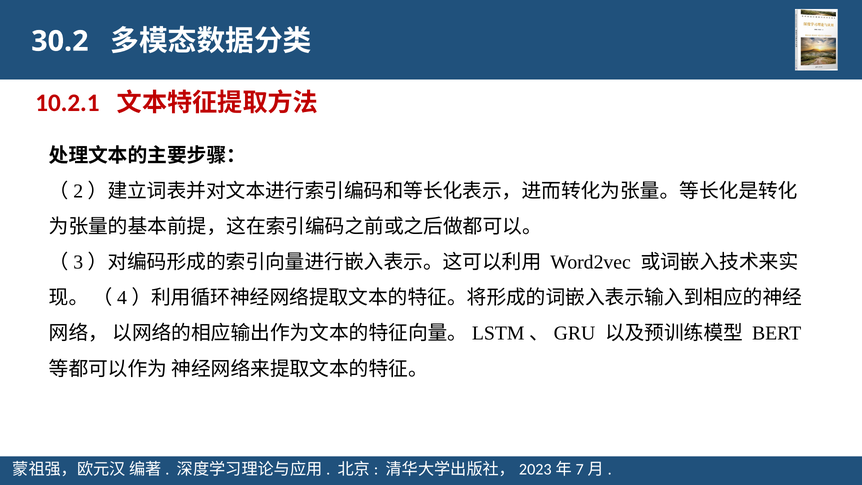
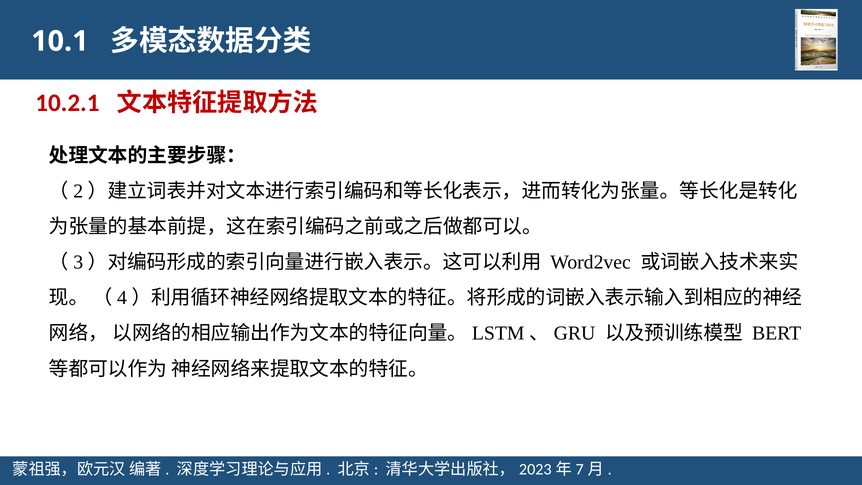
30.2: 30.2 -> 10.1
